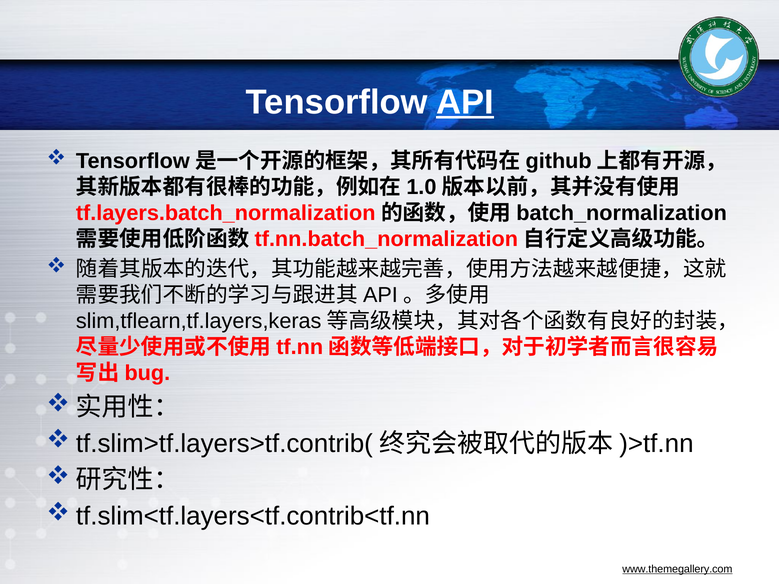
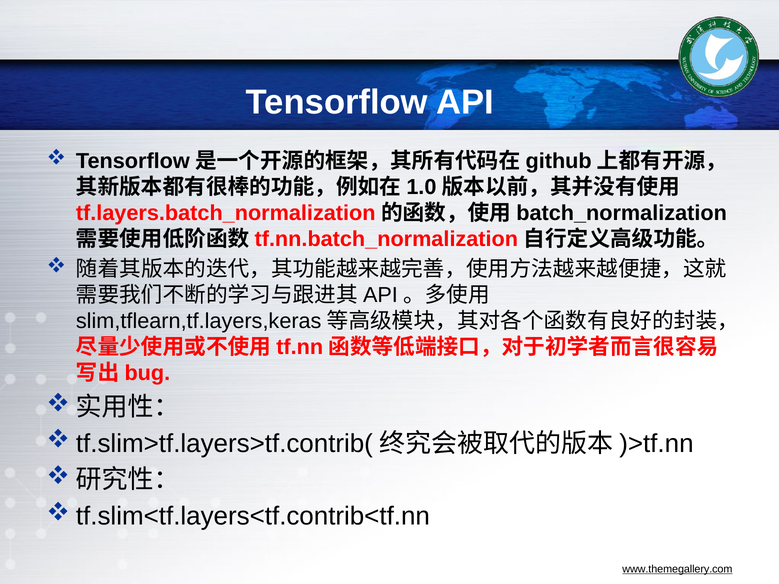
API underline: present -> none
